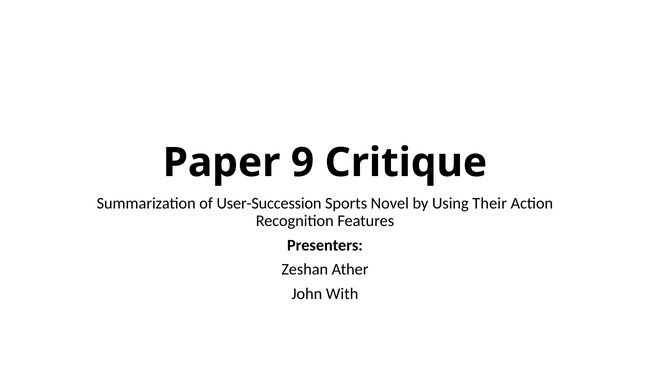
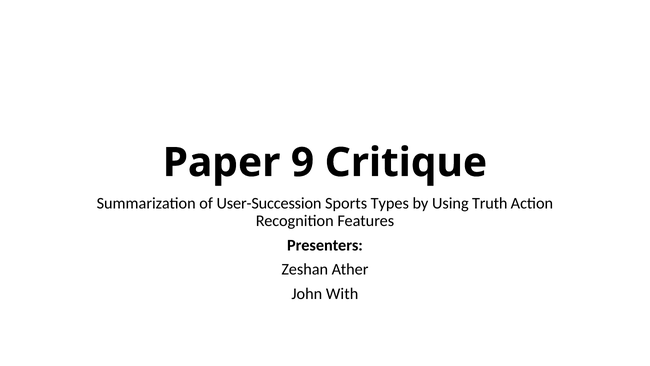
Novel: Novel -> Types
Their: Their -> Truth
